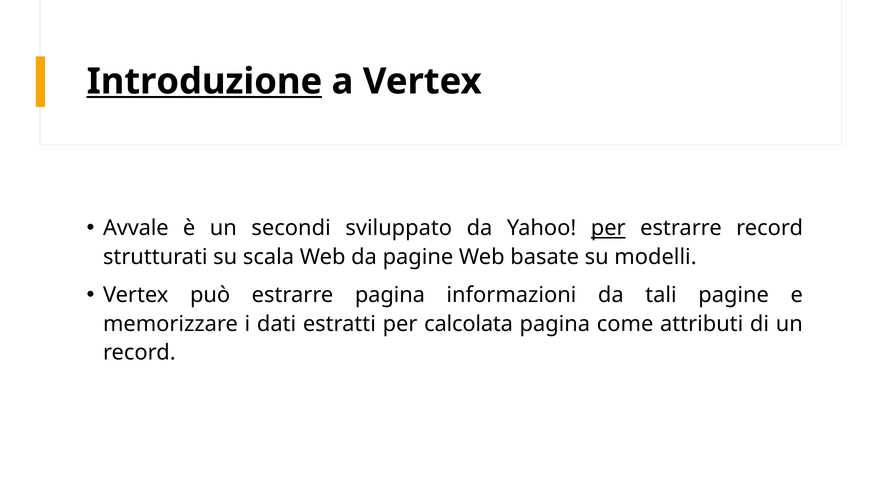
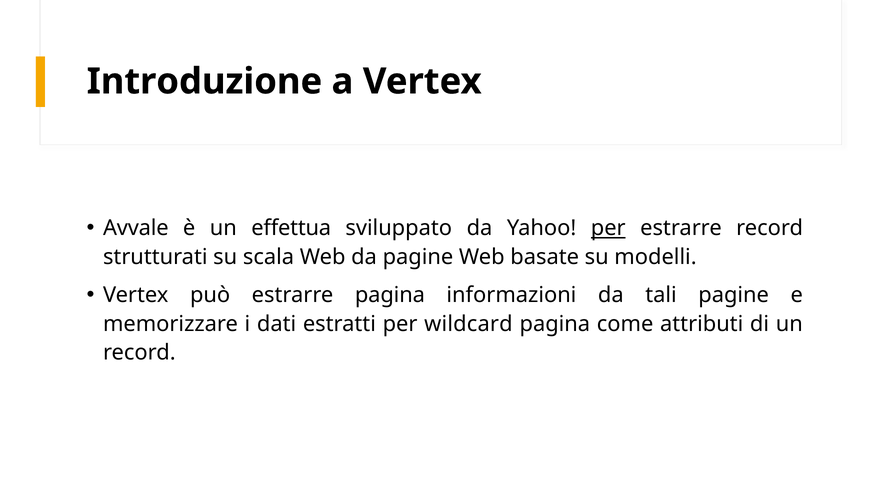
Introduzione underline: present -> none
secondi: secondi -> effettua
calcolata: calcolata -> wildcard
